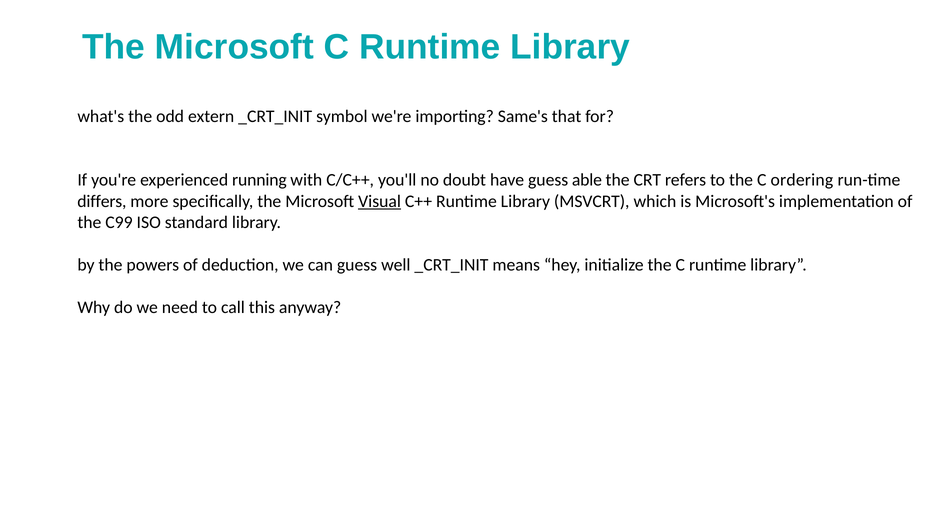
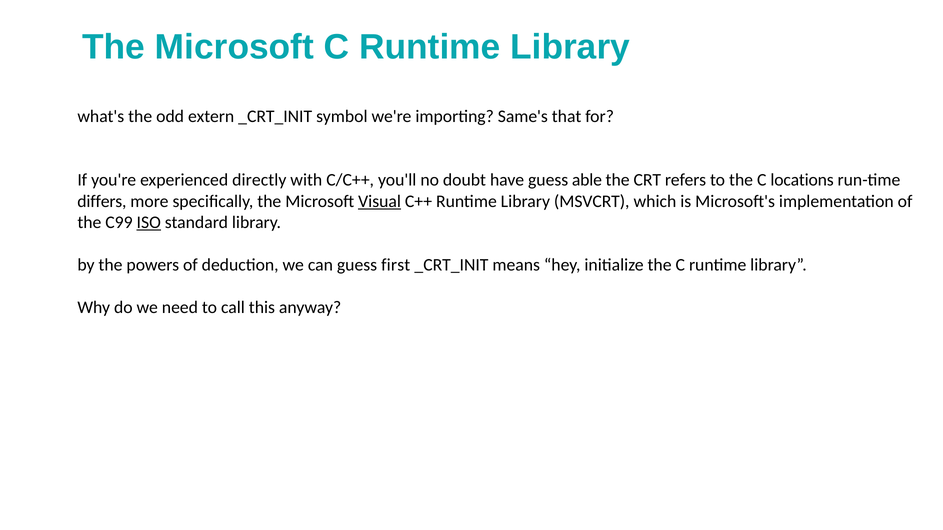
running: running -> directly
ordering: ordering -> locations
ISO underline: none -> present
well: well -> first
